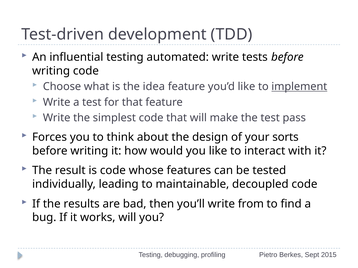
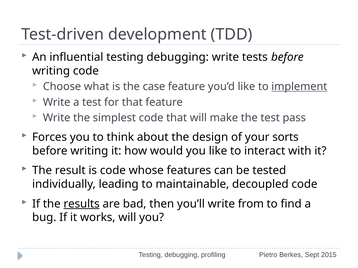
influential testing automated: automated -> debugging
idea: idea -> case
results underline: none -> present
